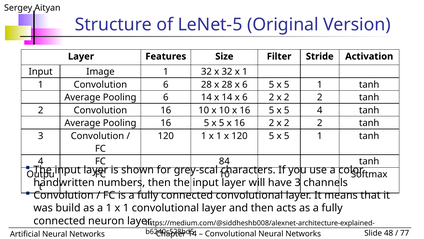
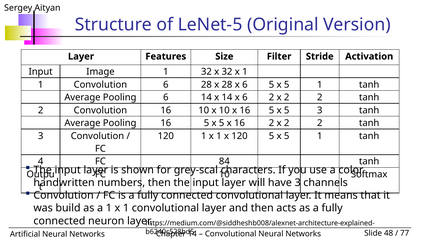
5 4: 4 -> 3
